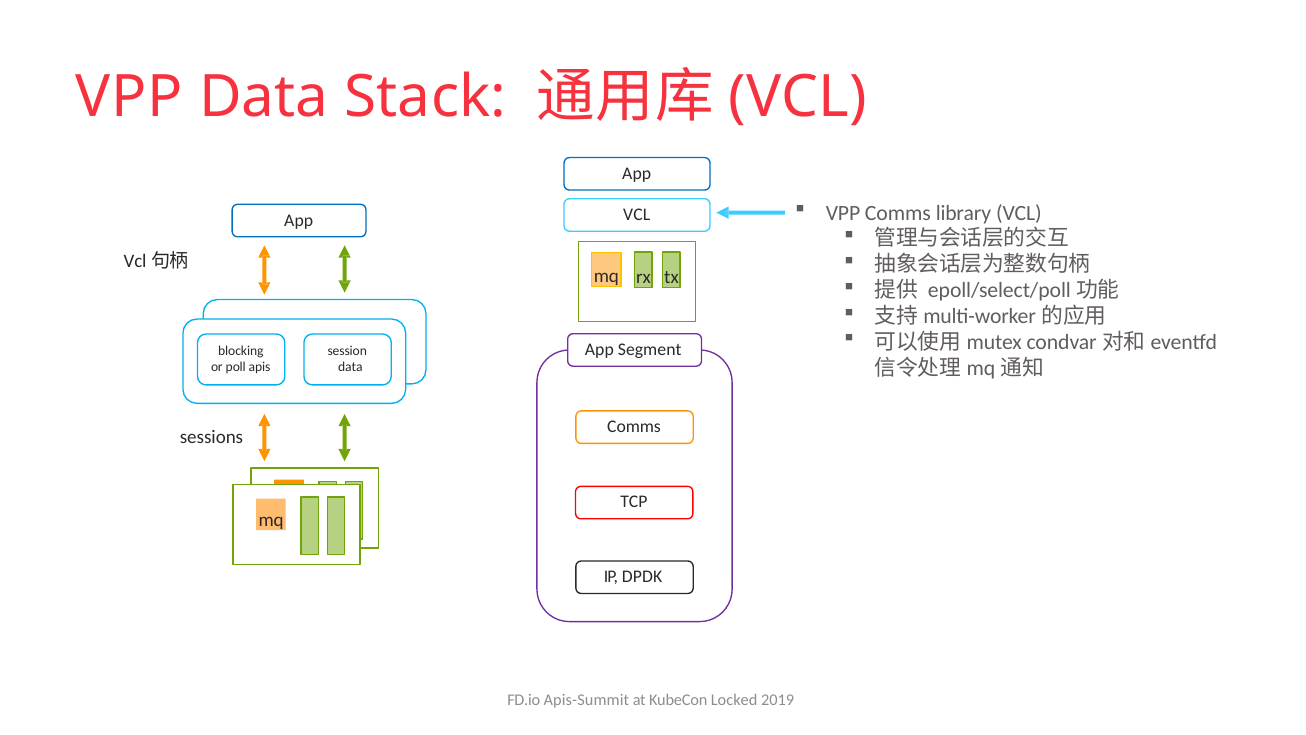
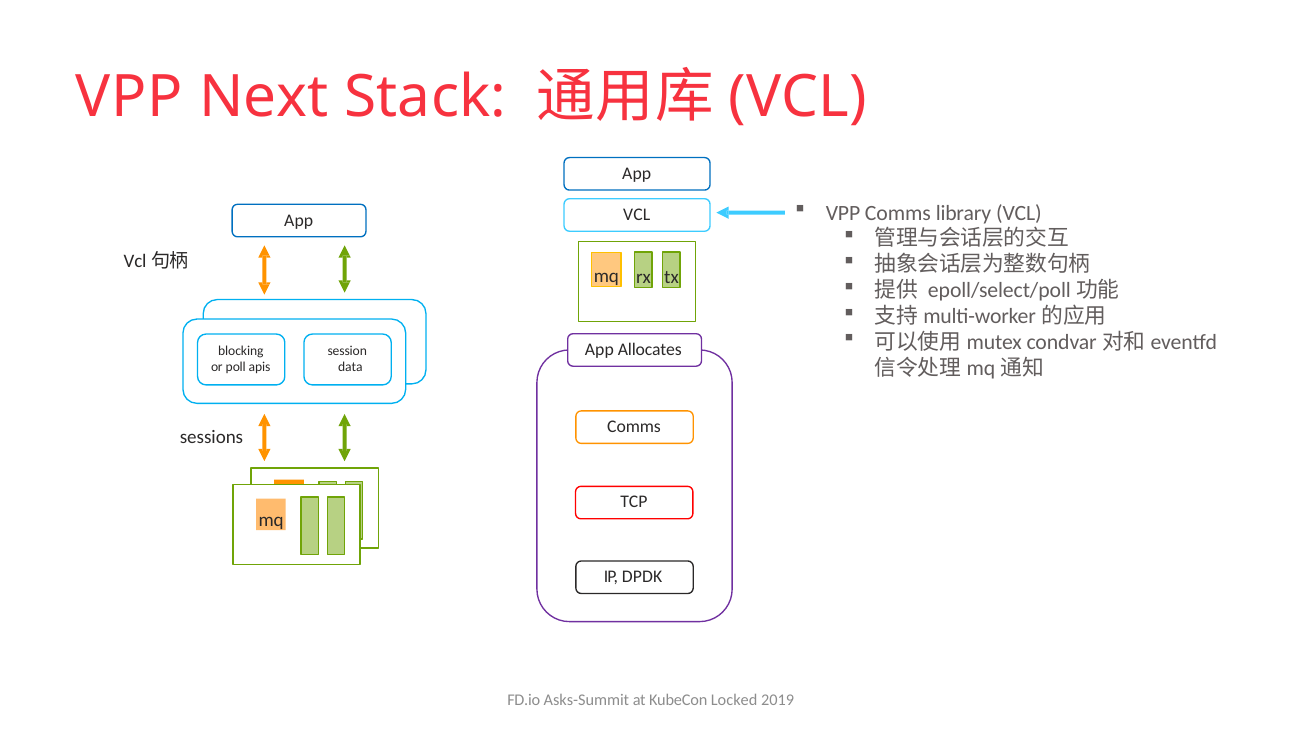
VPP Data: Data -> Next
Segment: Segment -> Allocates
Apis-Summit: Apis-Summit -> Asks-Summit
